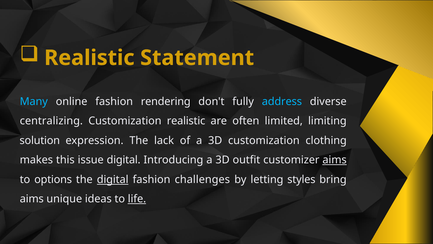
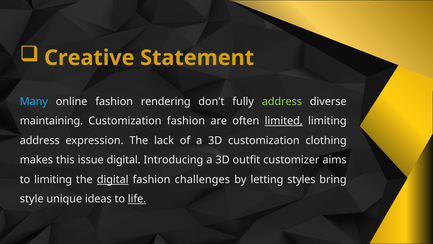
Realistic at (89, 58): Realistic -> Creative
address at (282, 101) colour: light blue -> light green
centralizing: centralizing -> maintaining
Customization realistic: realistic -> fashion
limited underline: none -> present
solution at (40, 140): solution -> address
aims at (335, 160) underline: present -> none
to options: options -> limiting
aims at (32, 199): aims -> style
